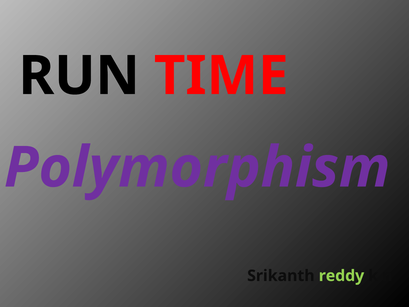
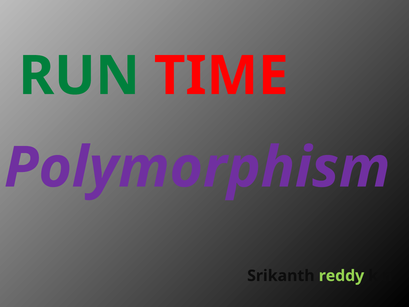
RUN colour: black -> green
